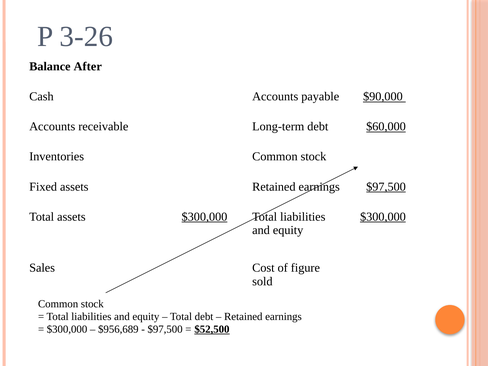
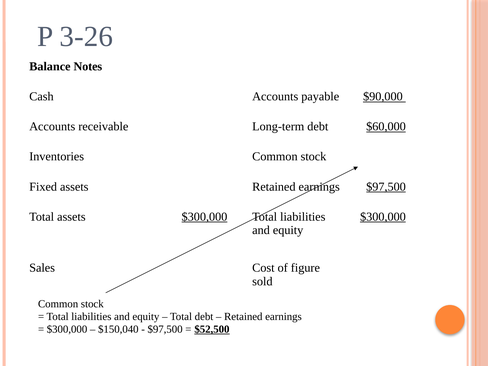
After: After -> Notes
$956,689: $956,689 -> $150,040
